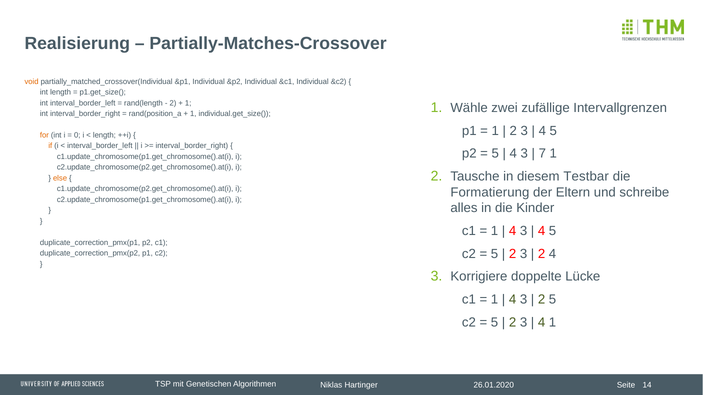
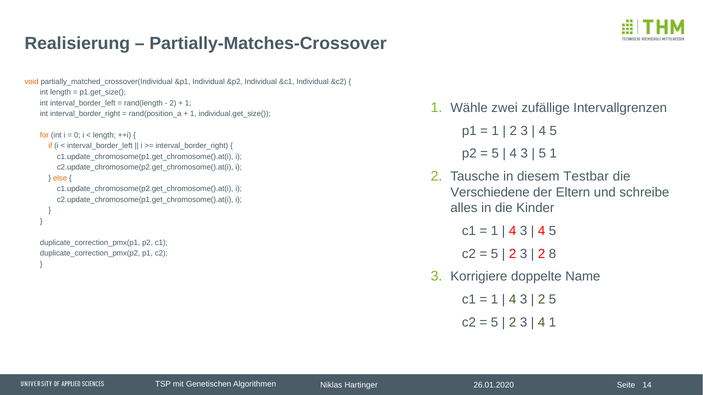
7 at (542, 154): 7 -> 5
Formatierung: Formatierung -> Verschiedene
2 4: 4 -> 8
Lücke: Lücke -> Name
